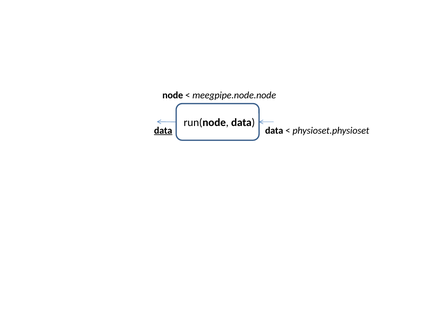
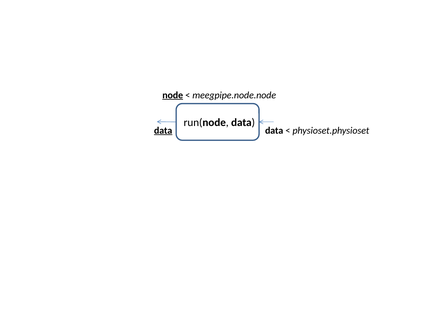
node underline: none -> present
